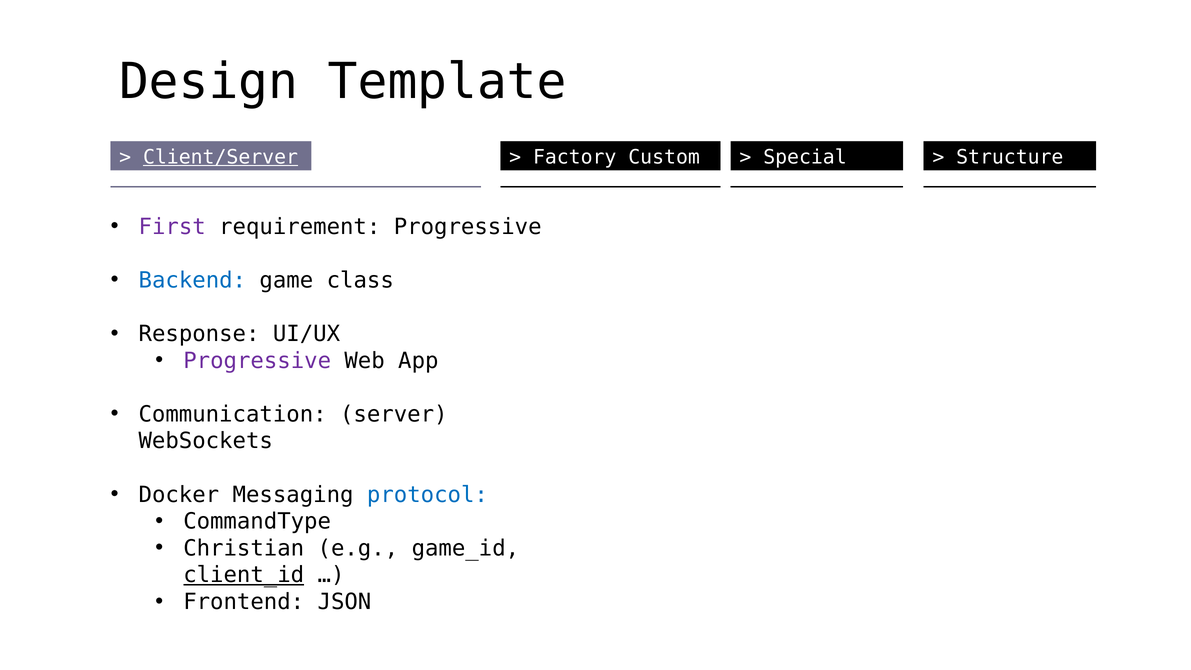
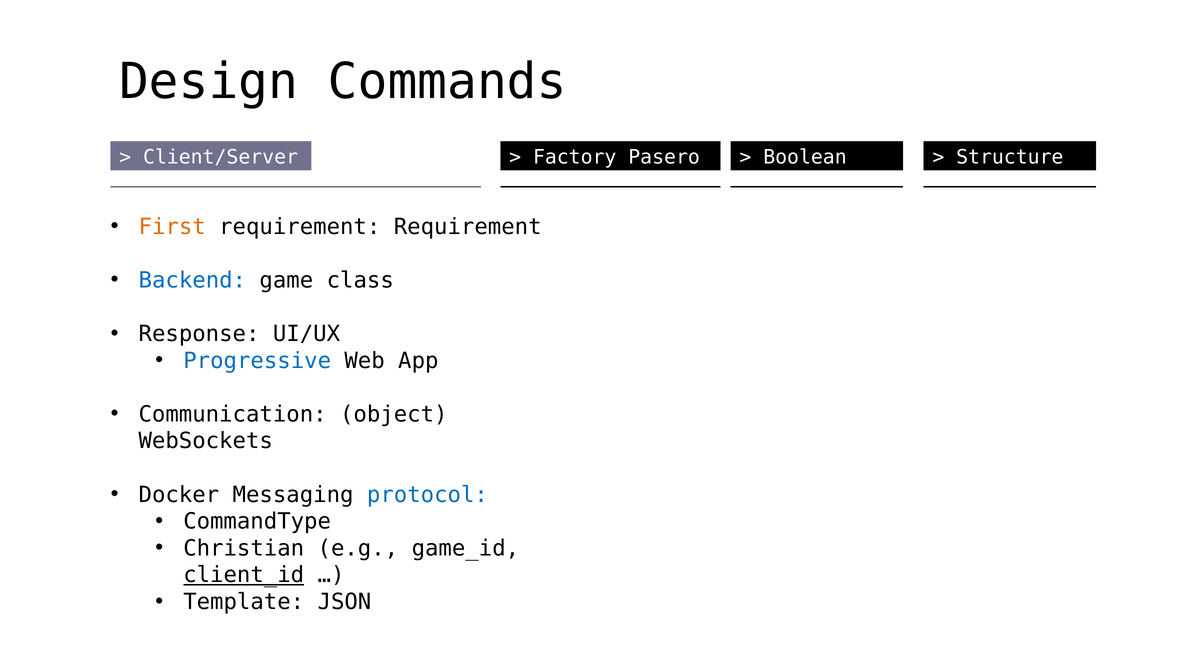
Template: Template -> Commands
Client/Server underline: present -> none
Custom: Custom -> Pasero
Special: Special -> Boolean
First colour: purple -> orange
requirement Progressive: Progressive -> Requirement
Progressive at (257, 361) colour: purple -> blue
server: server -> object
Frontend: Frontend -> Template
